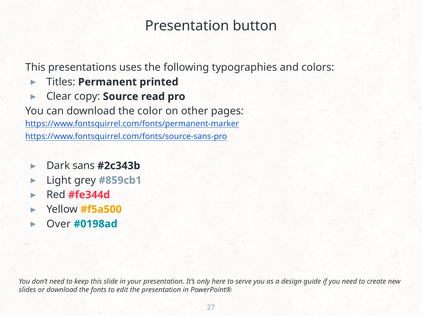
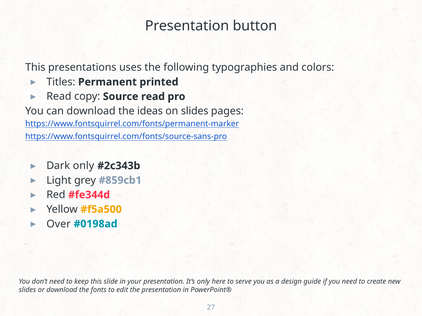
Clear at (59, 97): Clear -> Read
color: color -> ideas
on other: other -> slides
Dark sans: sans -> only
